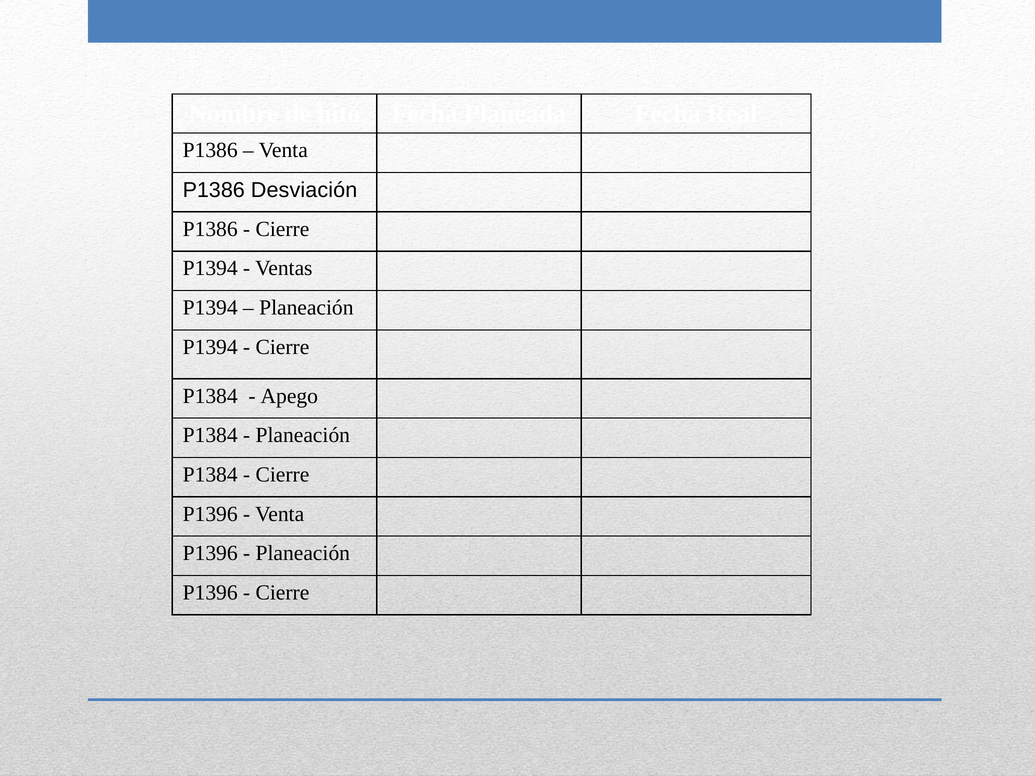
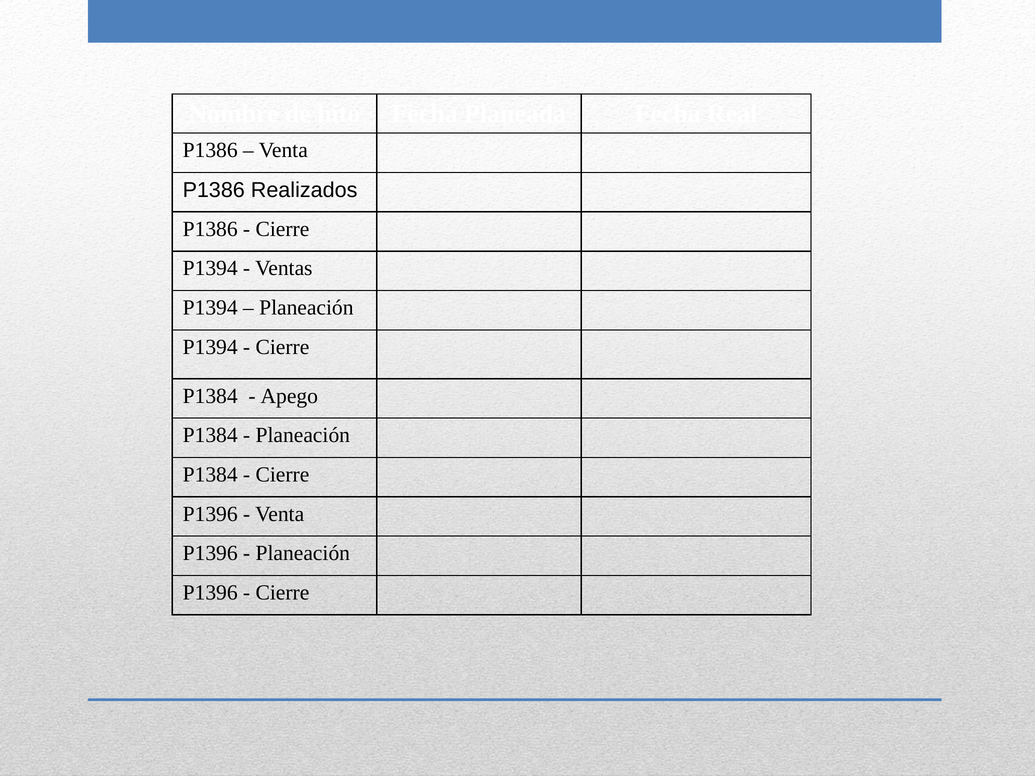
Desviación: Desviación -> Realizados
